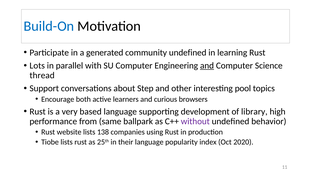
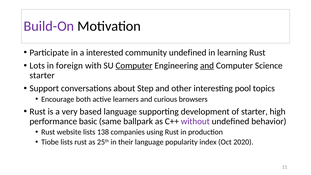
Build-On colour: blue -> purple
generated: generated -> interested
parallel: parallel -> foreign
Computer at (134, 66) underline: none -> present
thread at (42, 75): thread -> starter
of library: library -> starter
from: from -> basic
